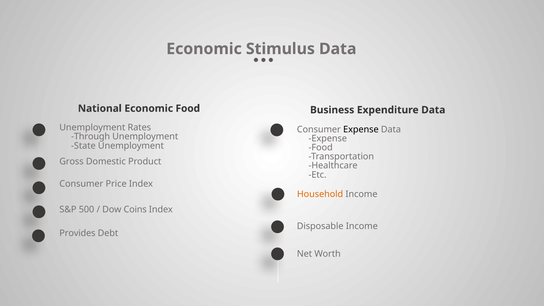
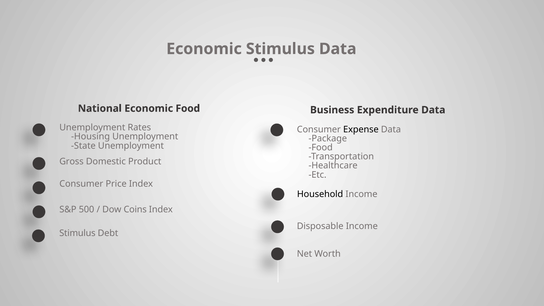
Through: Through -> Housing
Expense at (328, 138): Expense -> Package
Household colour: orange -> black
Provides at (77, 233): Provides -> Stimulus
